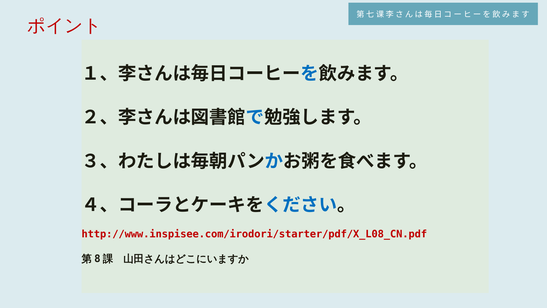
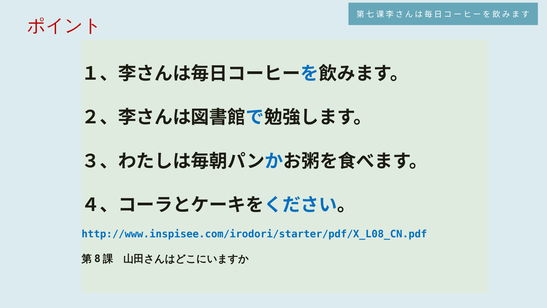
http://www.inspisee.com/irodori/starter/pdf/X_L08_CN.pdf colour: red -> blue
